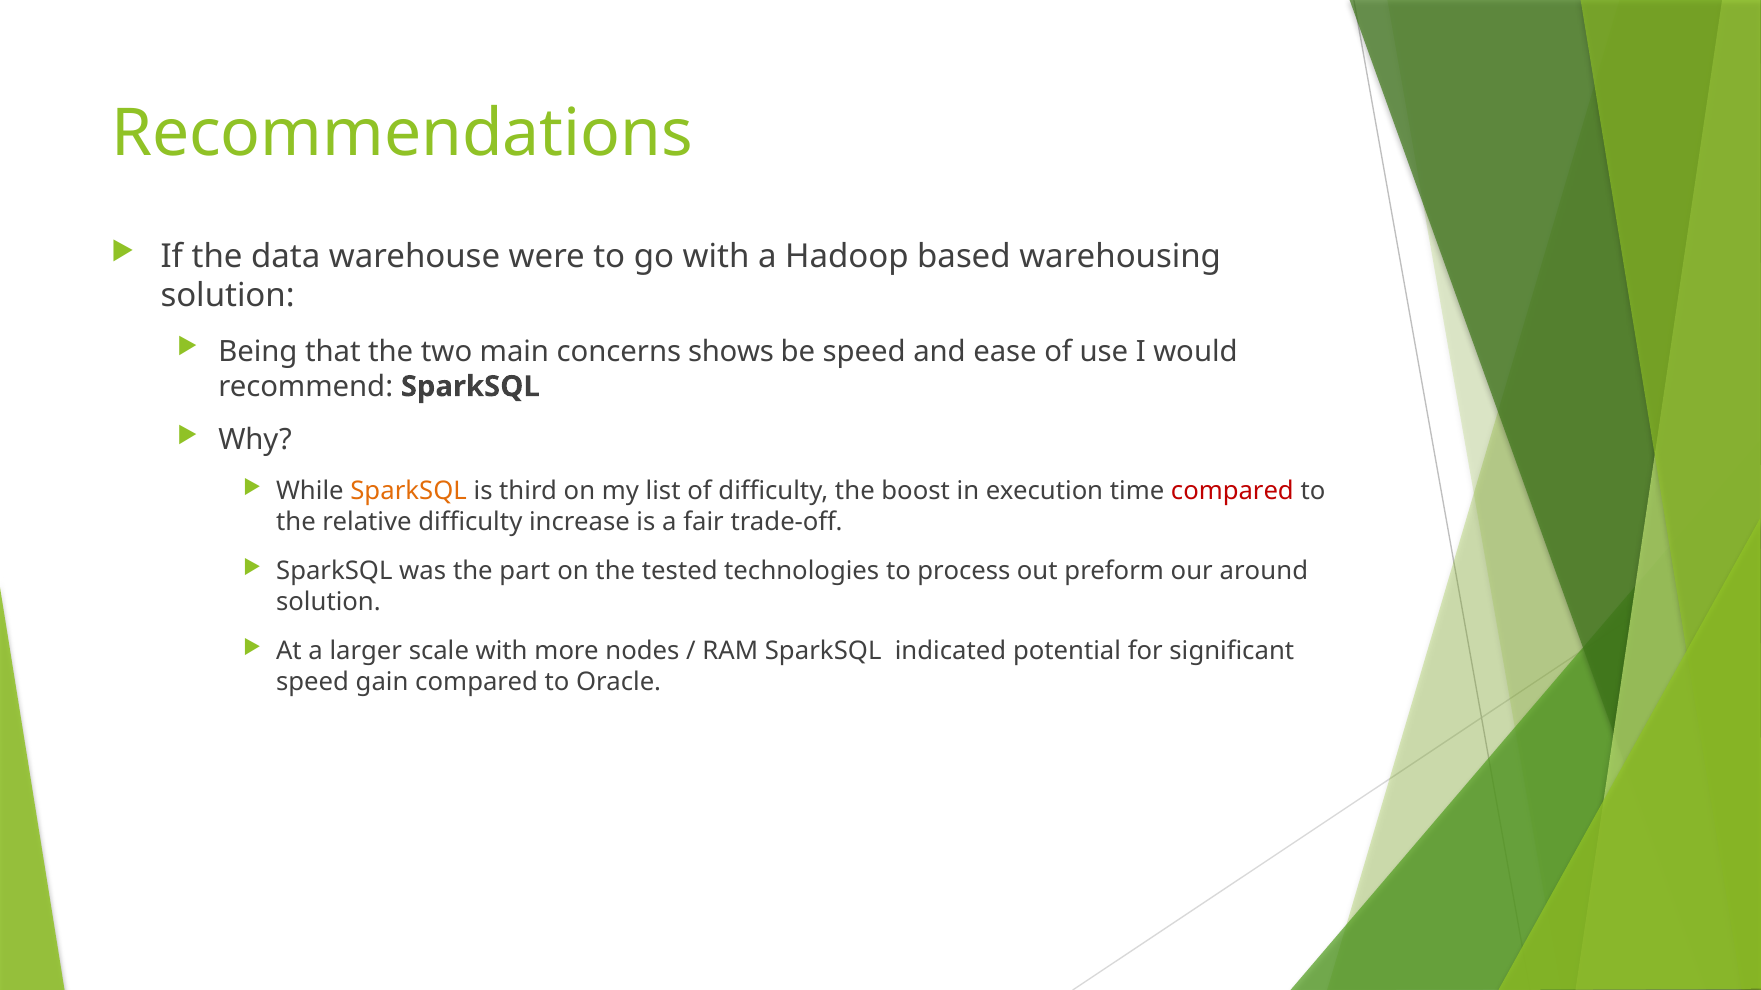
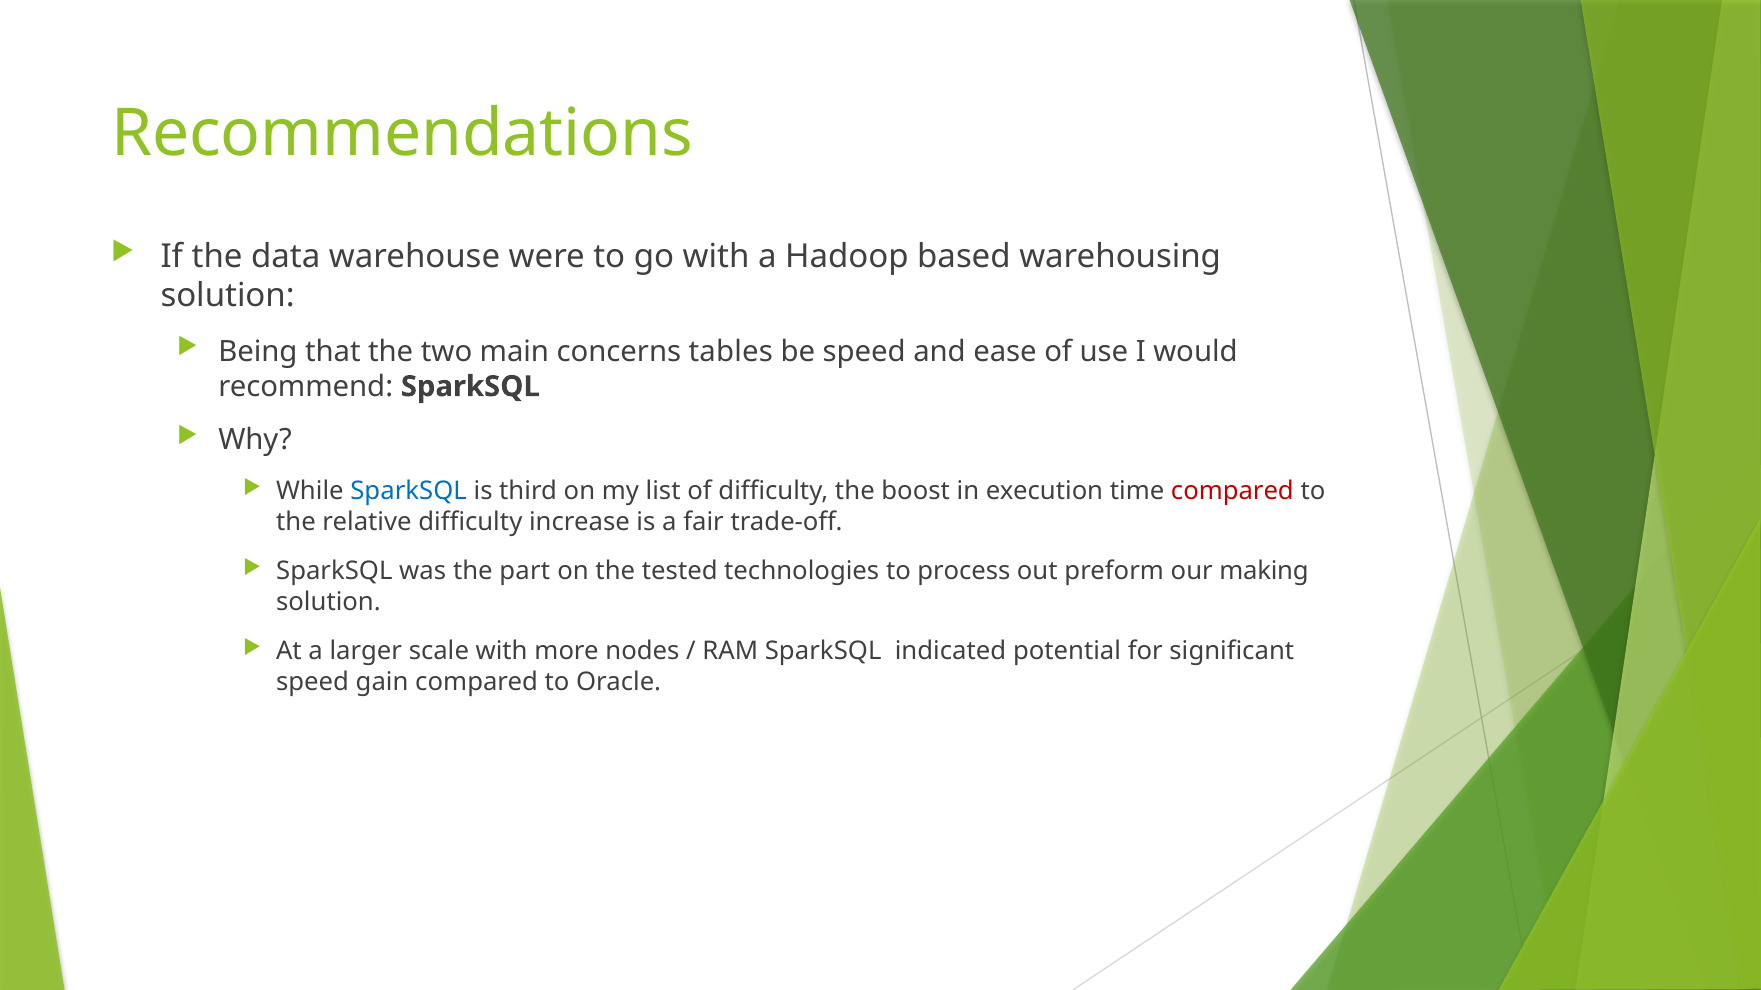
shows: shows -> tables
SparkSQL at (409, 491) colour: orange -> blue
around: around -> making
